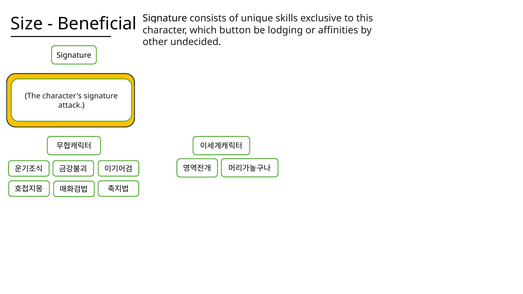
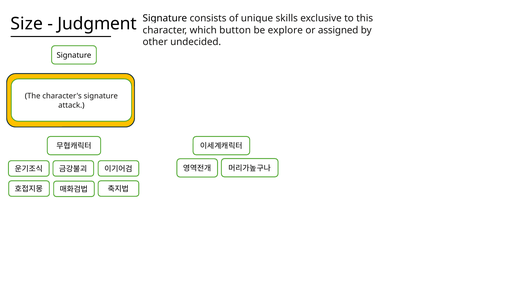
Beneficial: Beneficial -> Judgment
lodging: lodging -> explore
affinities: affinities -> assigned
